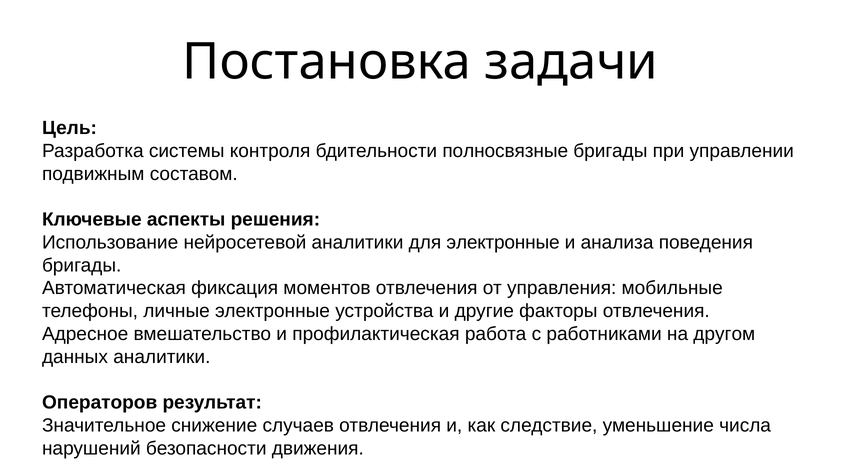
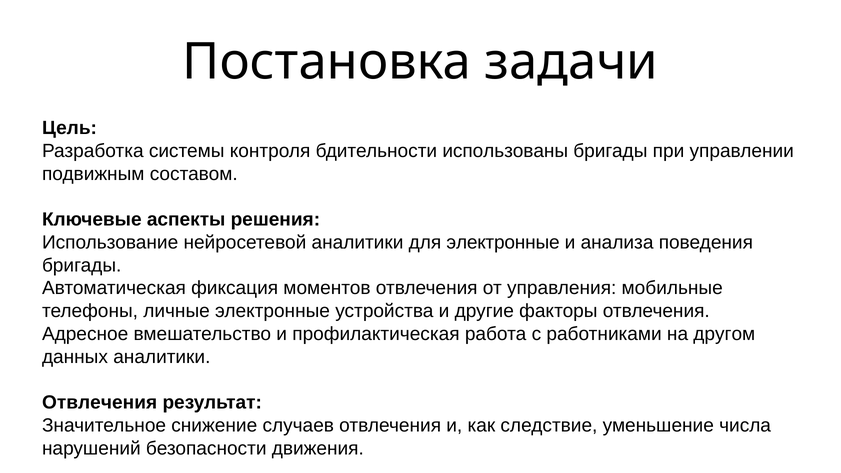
полносвязные: полносвязные -> использованы
Операторов at (100, 403): Операторов -> Отвлечения
